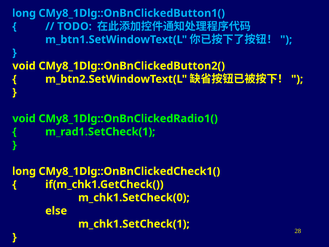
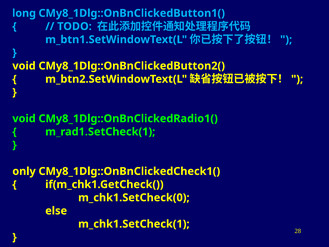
long at (24, 171): long -> only
